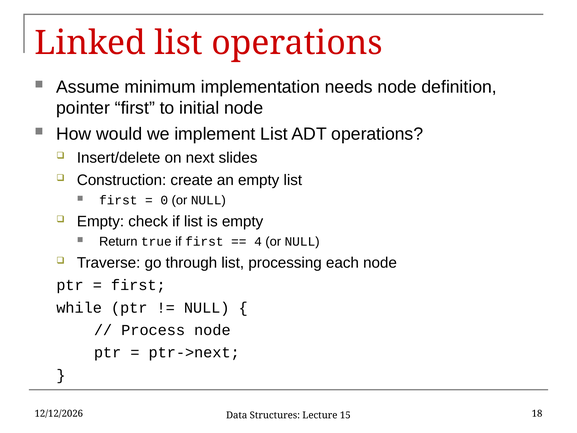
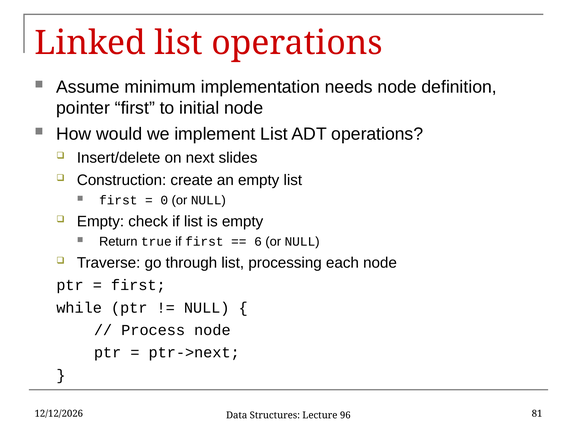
4: 4 -> 6
18: 18 -> 81
15: 15 -> 96
